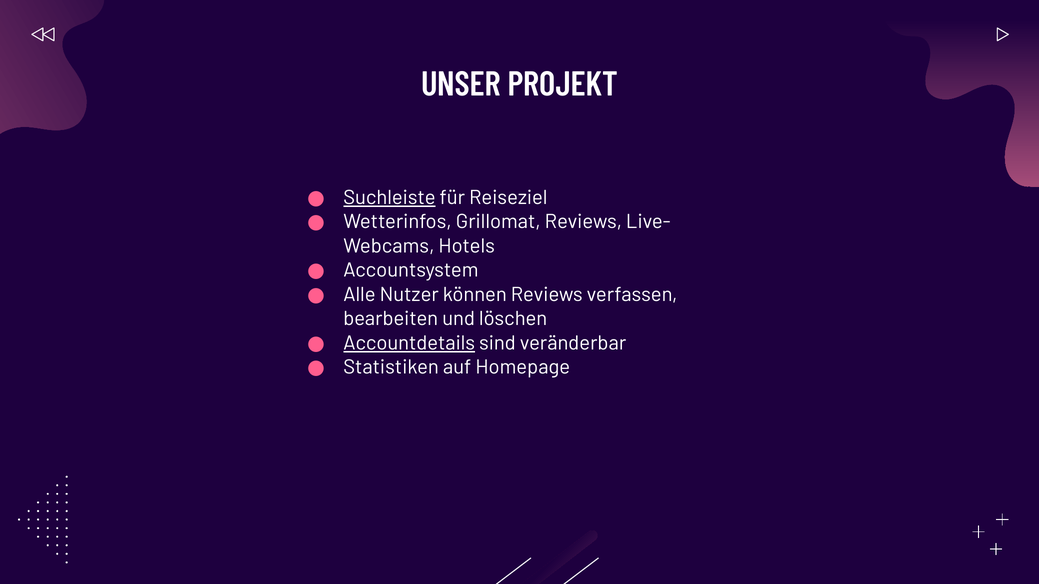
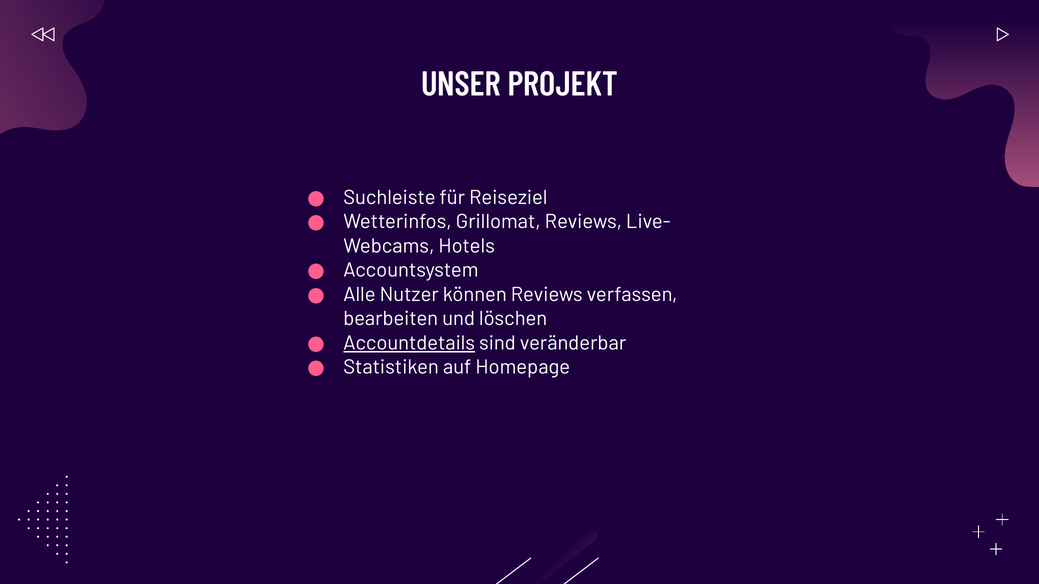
Suchleiste underline: present -> none
